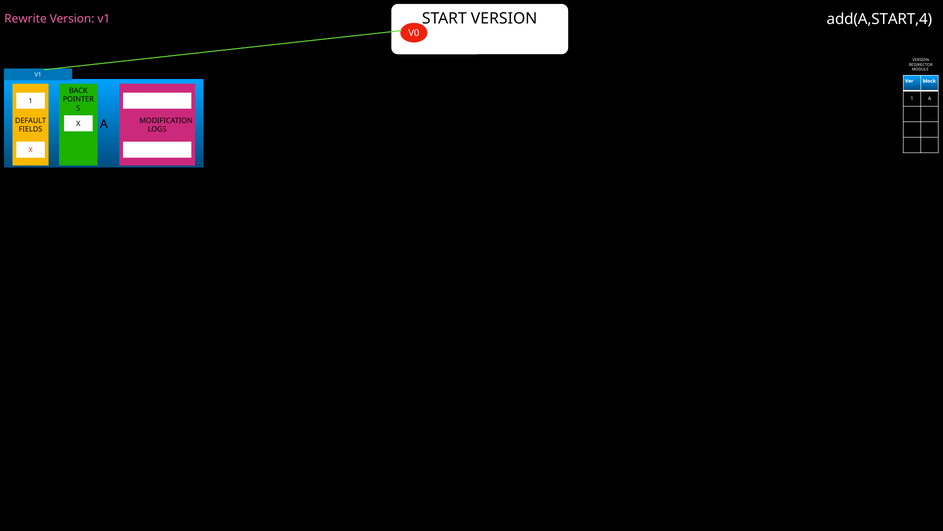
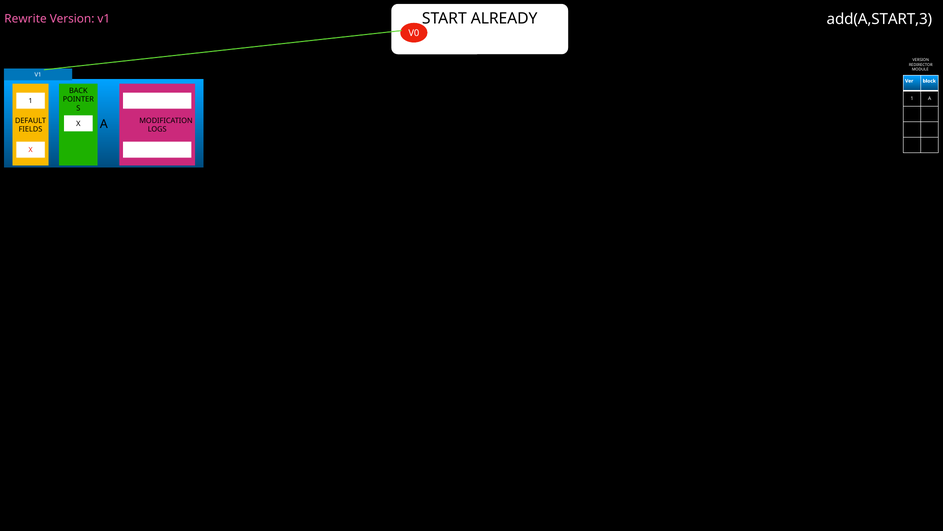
START VERSION: VERSION -> ALREADY
add(A,START,4: add(A,START,4 -> add(A,START,3
